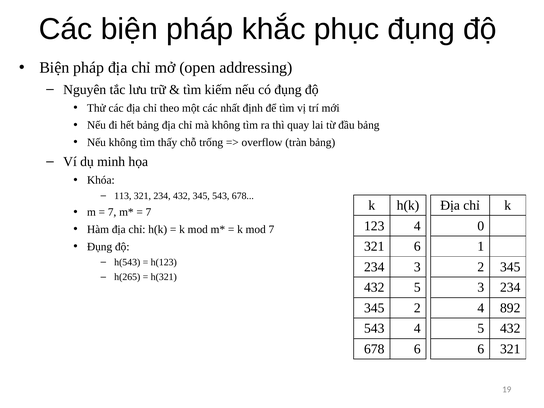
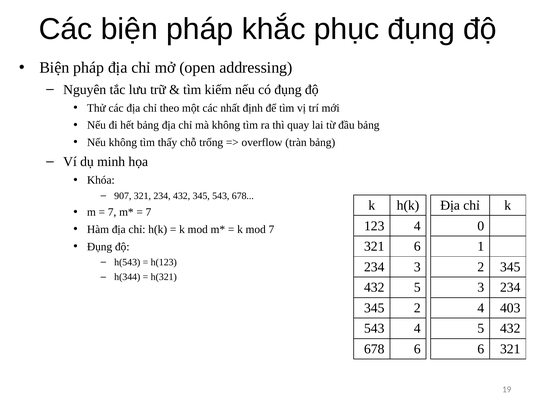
113: 113 -> 907
h(265: h(265 -> h(344
892: 892 -> 403
